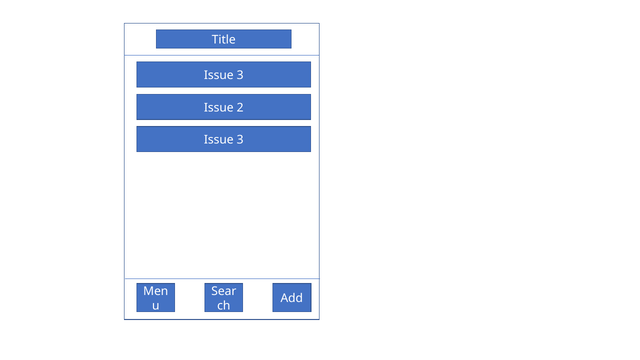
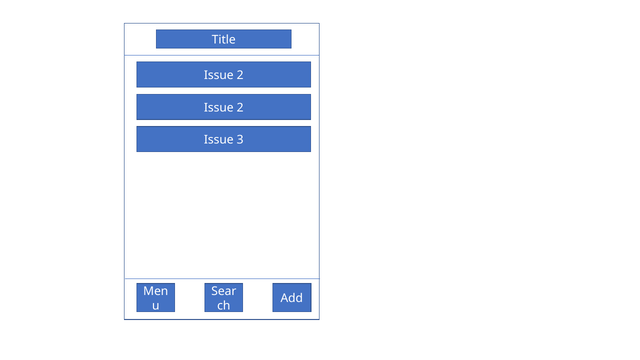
3 at (240, 75): 3 -> 2
